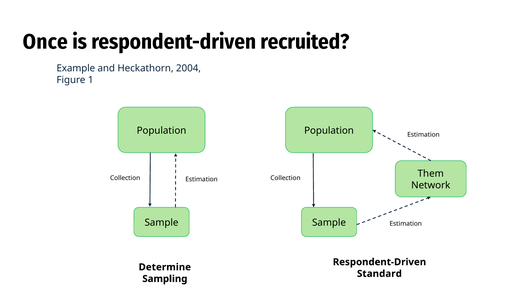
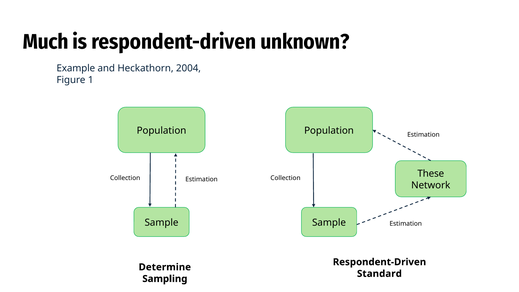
Once: Once -> Much
recruited: recruited -> unknown
Them: Them -> These
